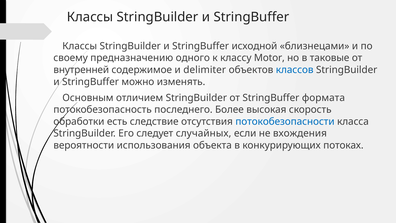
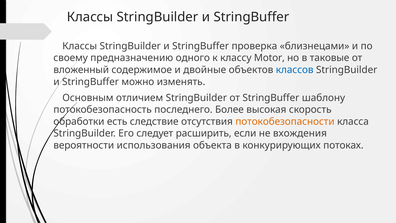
исходной: исходной -> проверка
внутренней: внутренней -> вложенный
delimiter: delimiter -> двойные
формата: формата -> шаблону
потокобезопасности colour: blue -> orange
случайных: случайных -> расширить
